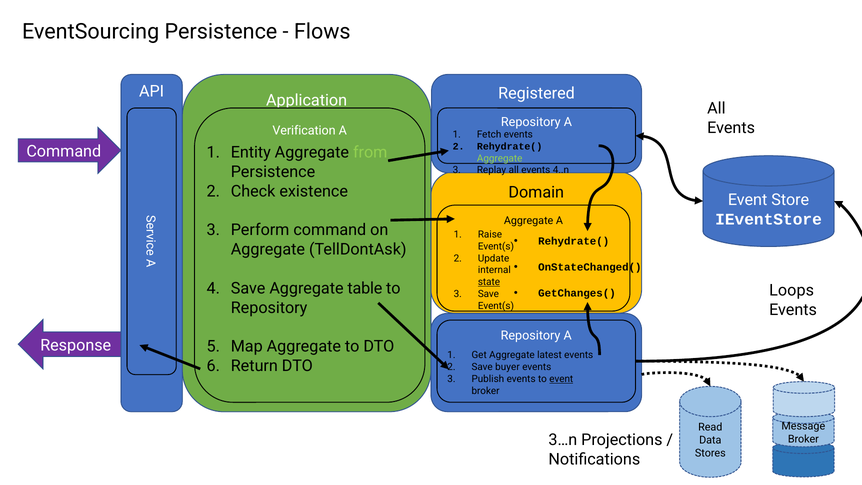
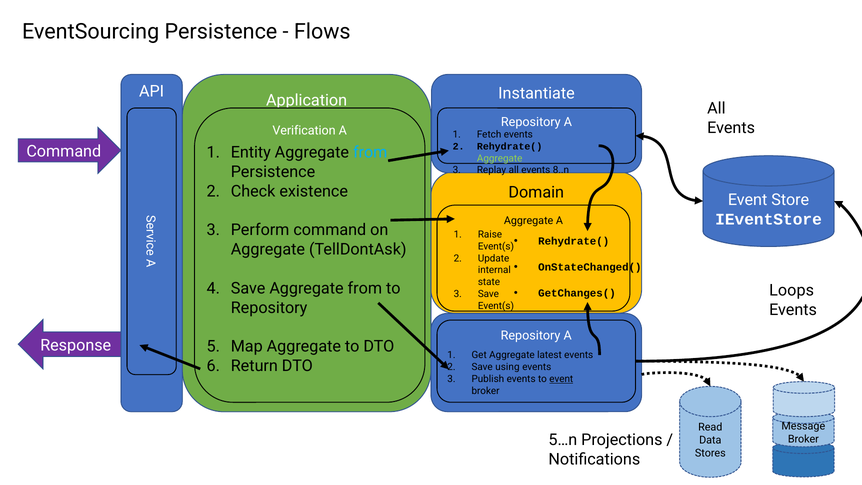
Registered: Registered -> Instantiate
from at (370, 152) colour: light green -> light blue
4..n: 4..n -> 8..n
state underline: present -> none
Save Aggregate table: table -> from
buyer: buyer -> using
3…n: 3…n -> 5…n
